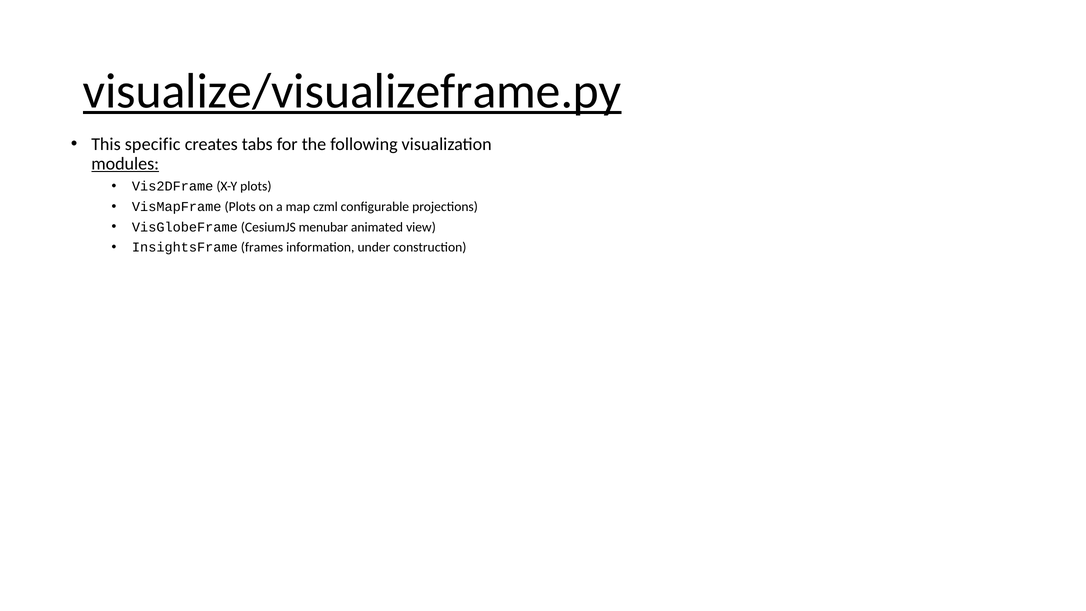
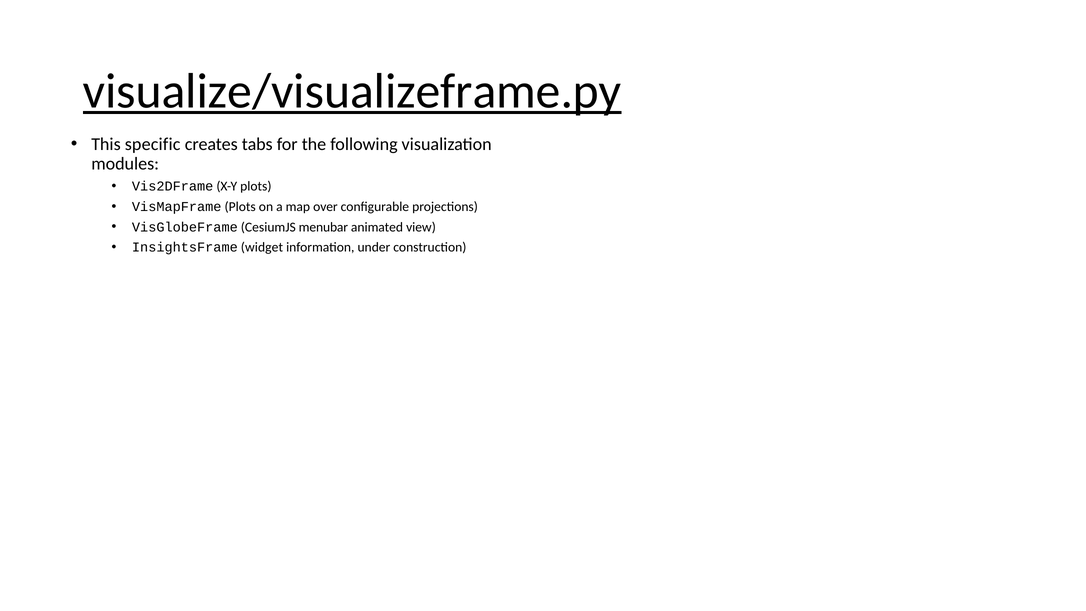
modules underline: present -> none
czml: czml -> over
frames: frames -> widget
